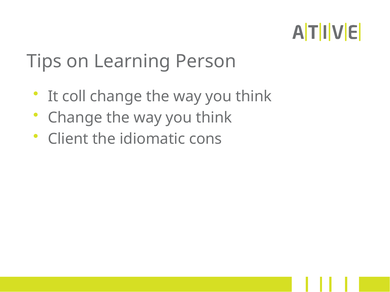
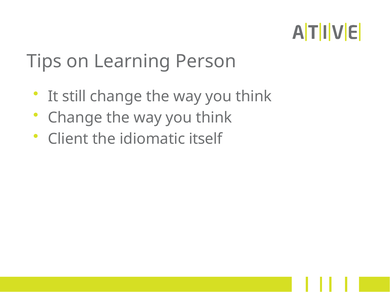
coll: coll -> still
cons: cons -> itself
